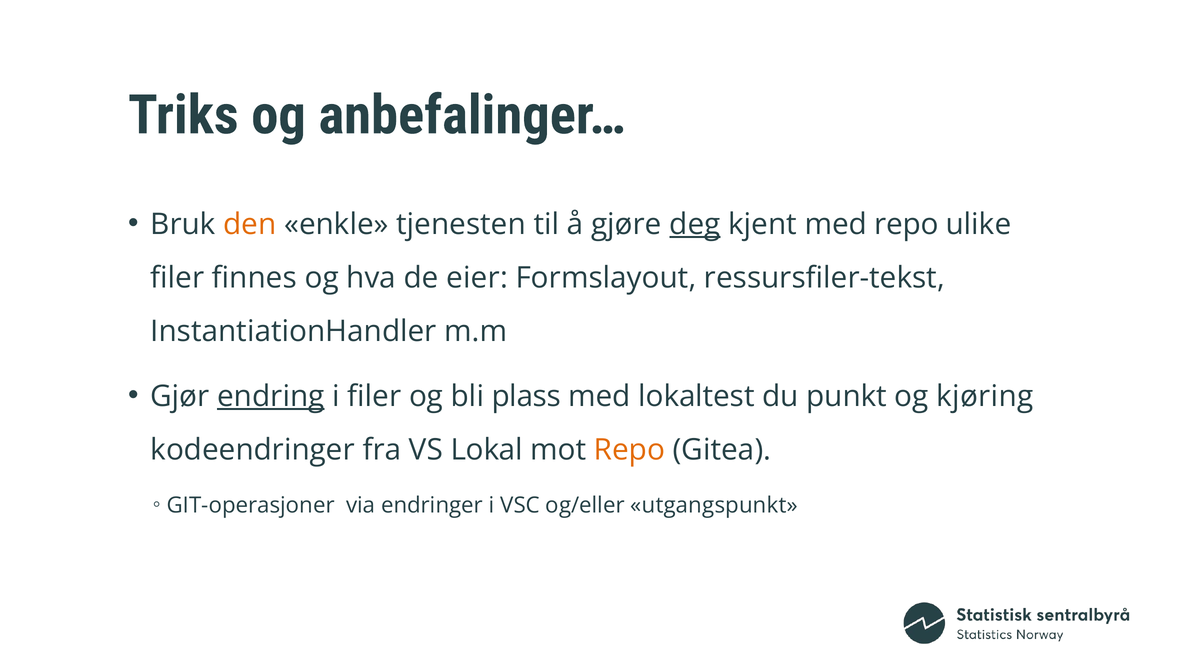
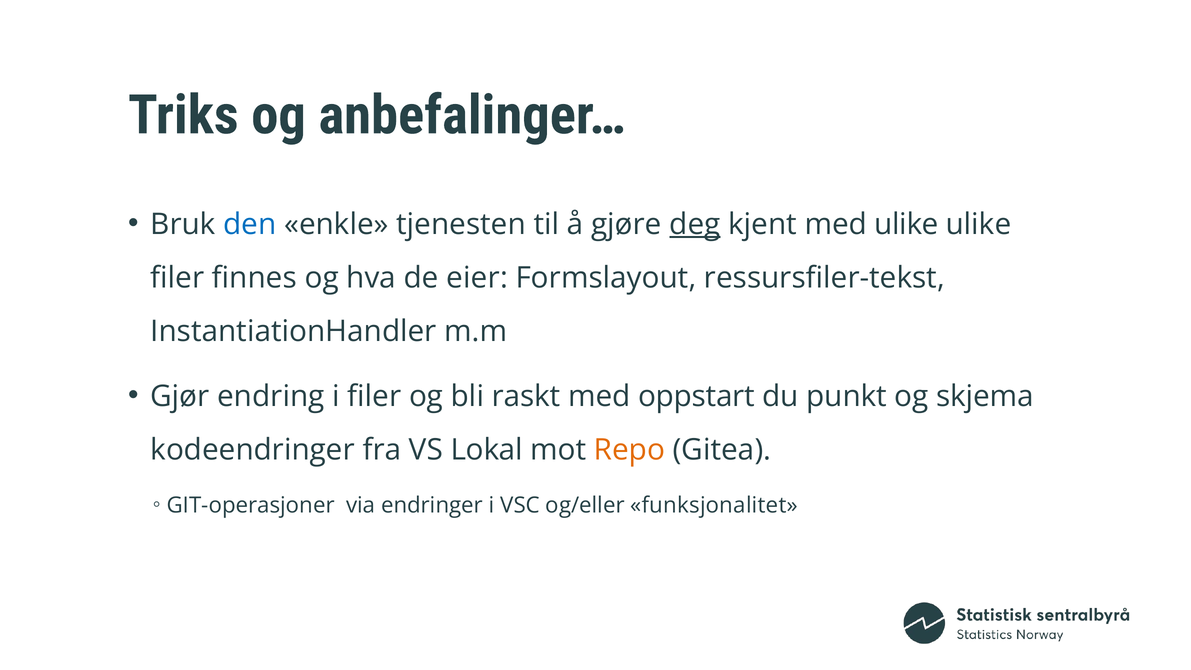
den colour: orange -> blue
med repo: repo -> ulike
endring underline: present -> none
plass: plass -> raskt
lokaltest: lokaltest -> oppstart
kjøring: kjøring -> skjema
utgangspunkt: utgangspunkt -> funksjonalitet
